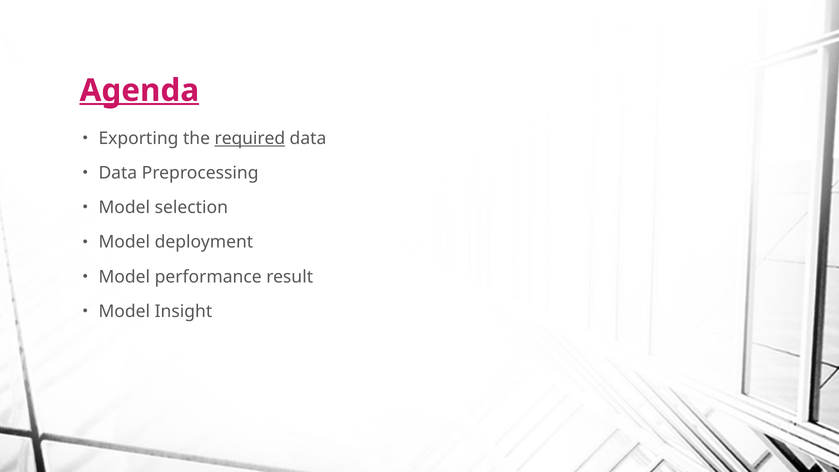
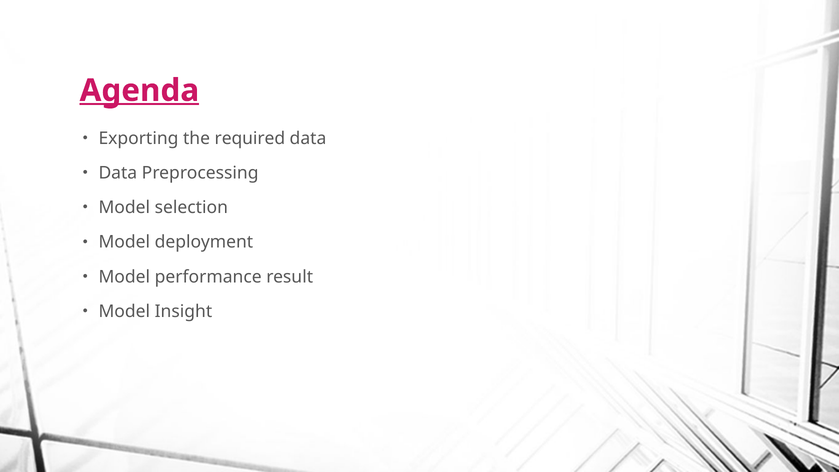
required underline: present -> none
